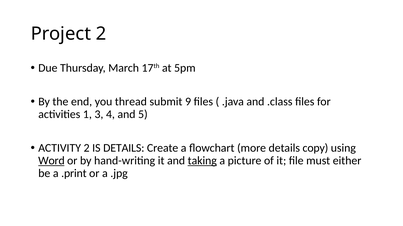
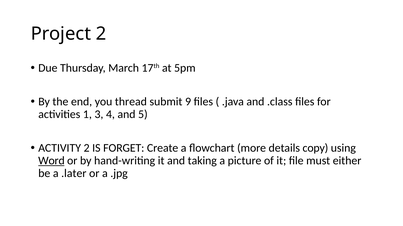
IS DETAILS: DETAILS -> FORGET
taking underline: present -> none
.print: .print -> .later
